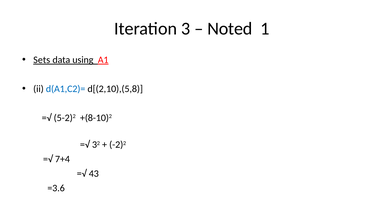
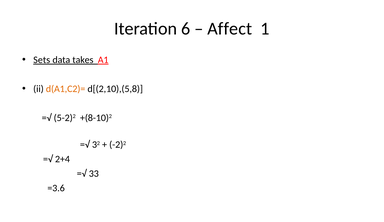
3: 3 -> 6
Noted: Noted -> Affect
using: using -> takes
d(A1,C2)= colour: blue -> orange
7+4: 7+4 -> 2+4
43: 43 -> 33
